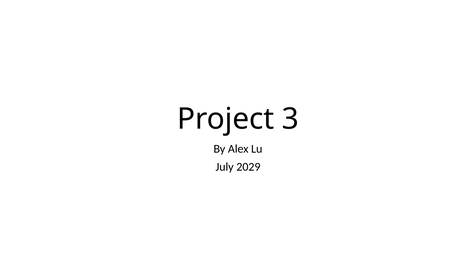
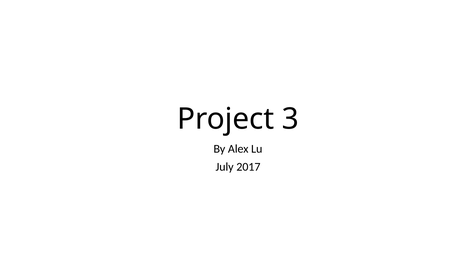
2029: 2029 -> 2017
